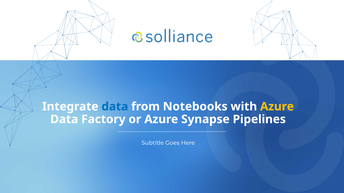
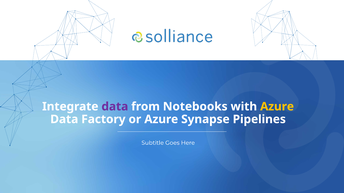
data at (115, 107) colour: blue -> purple
